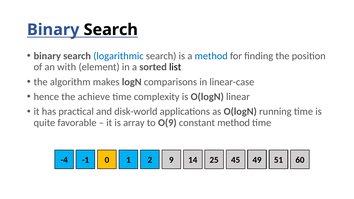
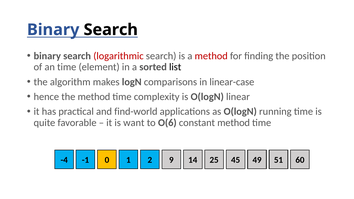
logarithmic colour: blue -> red
method at (211, 56) colour: blue -> red
an with: with -> time
the achieve: achieve -> method
disk-world: disk-world -> find-world
array: array -> want
O(9: O(9 -> O(6
